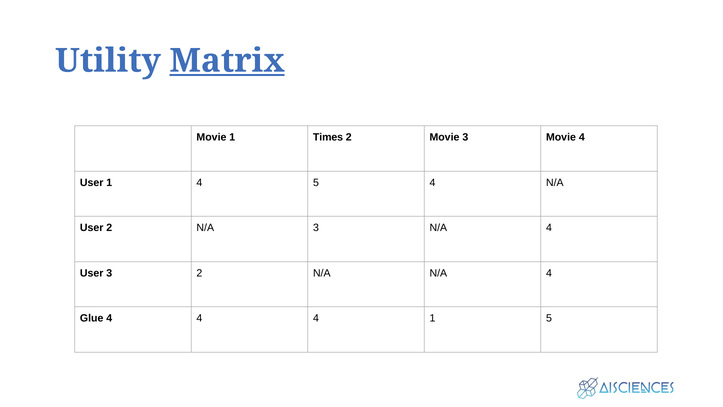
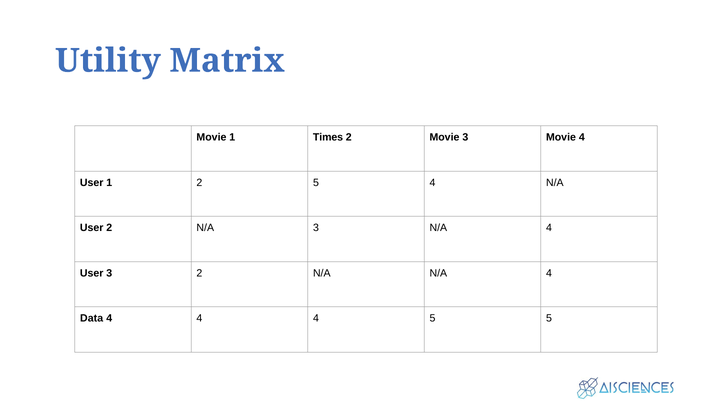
Matrix underline: present -> none
1 4: 4 -> 2
Glue: Glue -> Data
4 1: 1 -> 5
